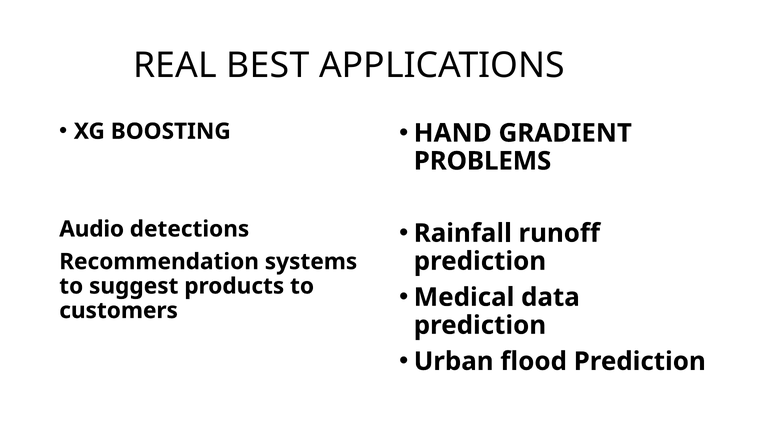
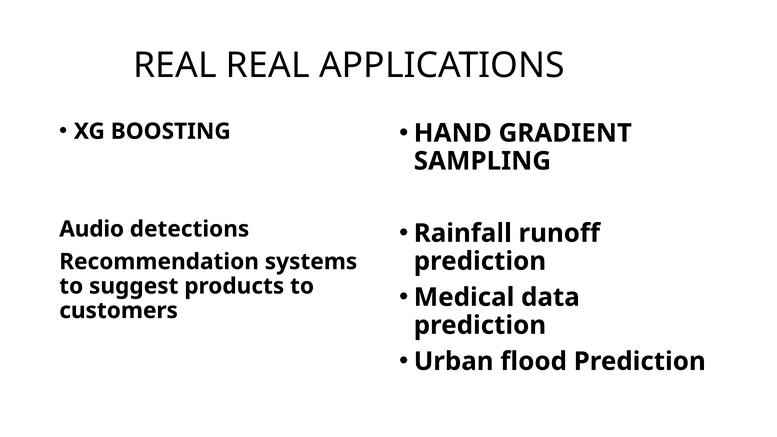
REAL BEST: BEST -> REAL
PROBLEMS: PROBLEMS -> SAMPLING
